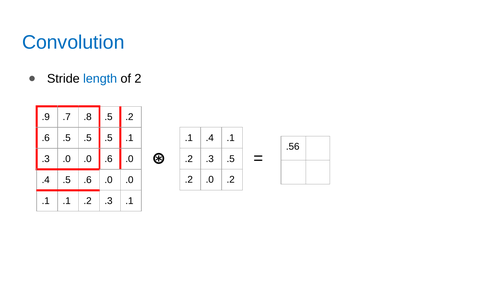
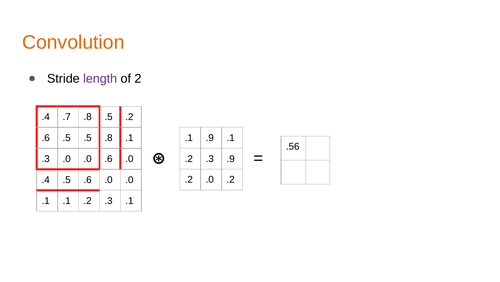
Convolution colour: blue -> orange
length colour: blue -> purple
.9 at (46, 117): .9 -> .4
.1 .4: .4 -> .9
.5 .5 .5: .5 -> .8
.3 .5: .5 -> .9
